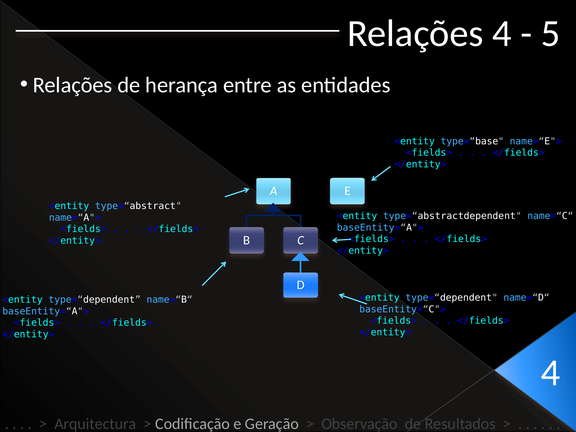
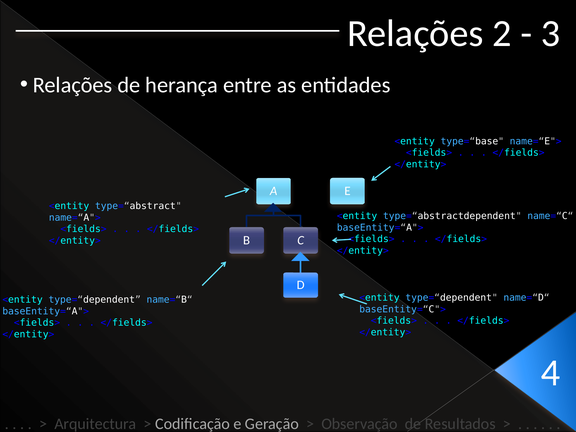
Relações 4: 4 -> 2
5: 5 -> 3
